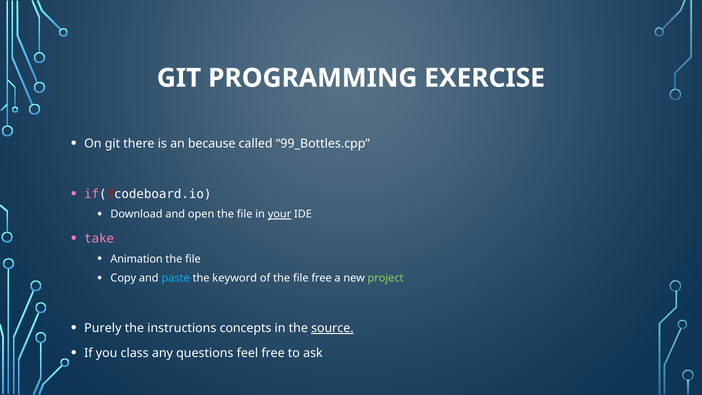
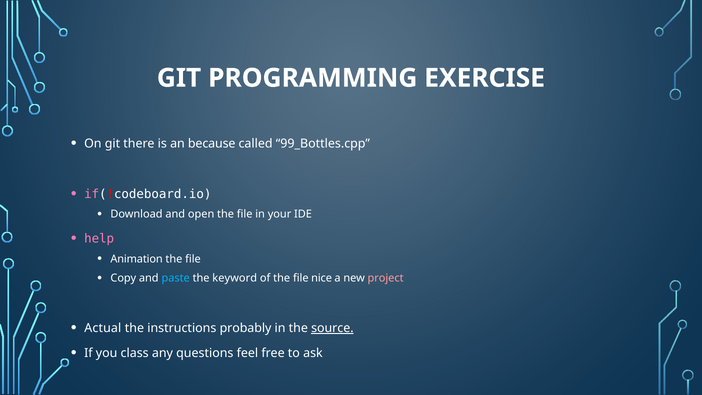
your underline: present -> none
take: take -> help
file free: free -> nice
project colour: light green -> pink
Purely: Purely -> Actual
concepts: concepts -> probably
